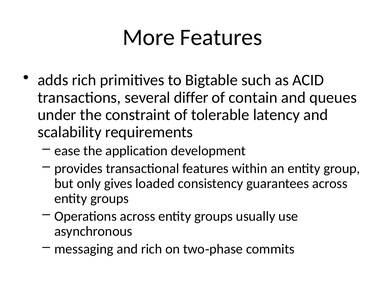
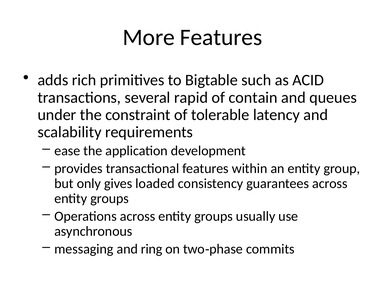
differ: differ -> rapid
and rich: rich -> ring
